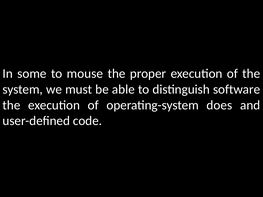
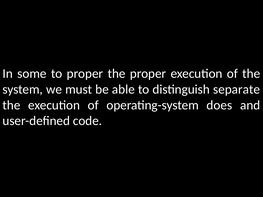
to mouse: mouse -> proper
software: software -> separate
